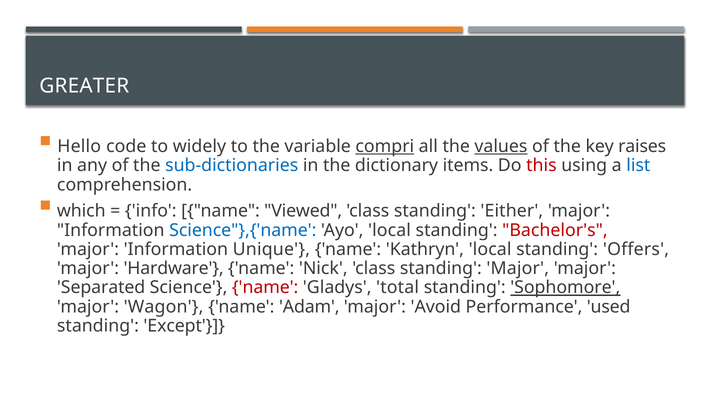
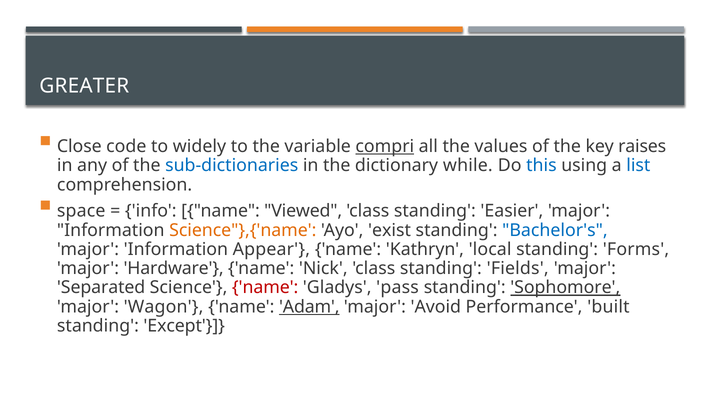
Hello: Hello -> Close
values underline: present -> none
items: items -> while
this colour: red -> blue
which: which -> space
Either: Either -> Easier
Science"},{'name colour: blue -> orange
Ayo local: local -> exist
Bachelor's colour: red -> blue
Unique: Unique -> Appear
Offers: Offers -> Forms
standing Major: Major -> Fields
total: total -> pass
Adam underline: none -> present
used: used -> built
